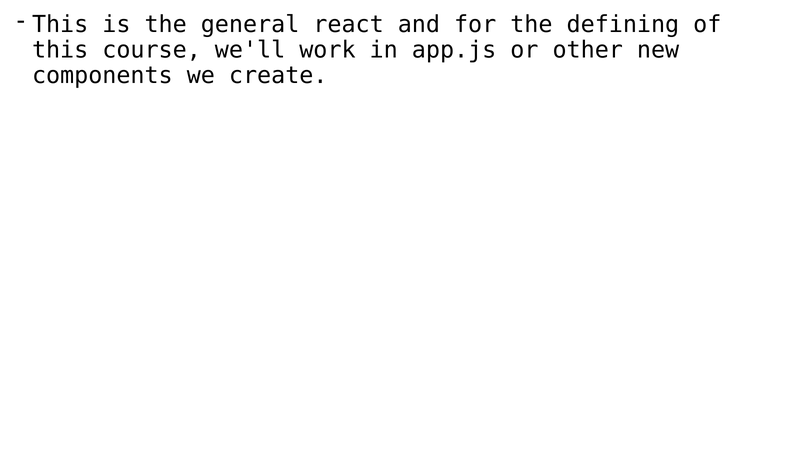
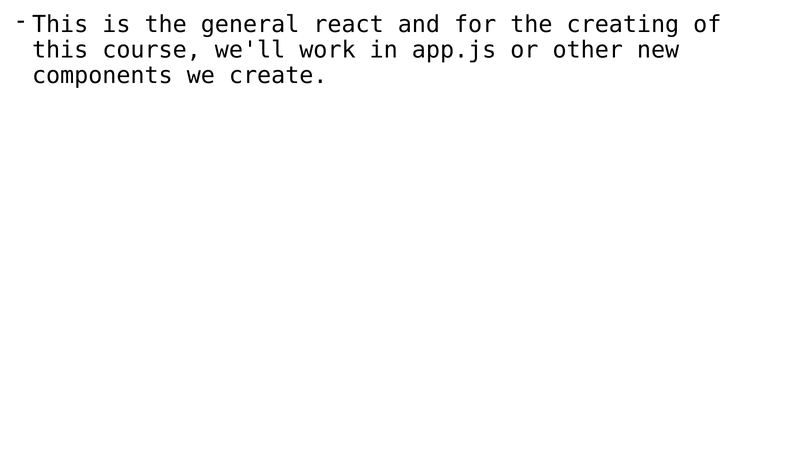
defining: defining -> creating
